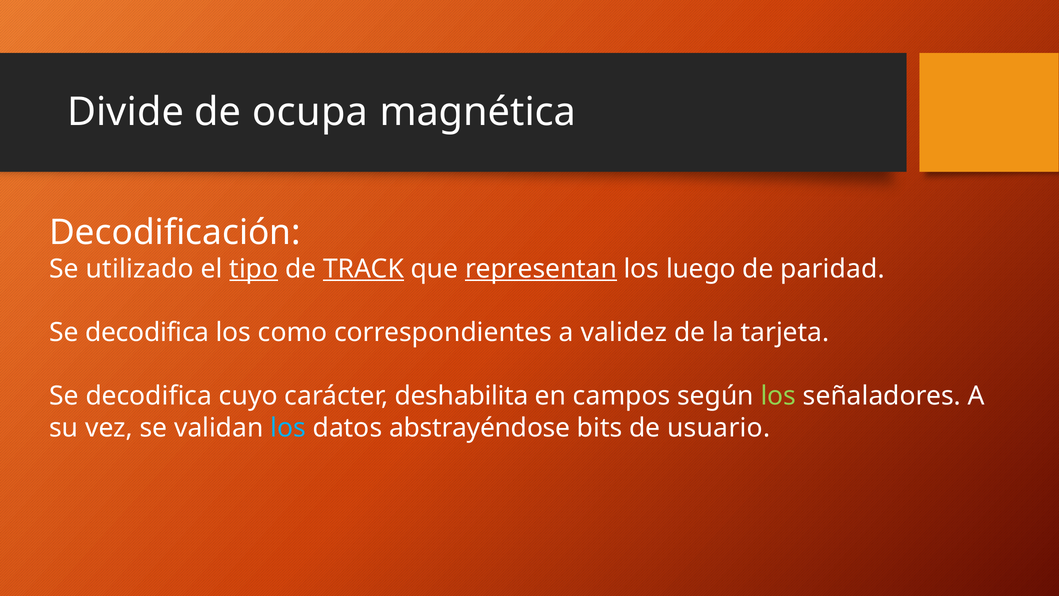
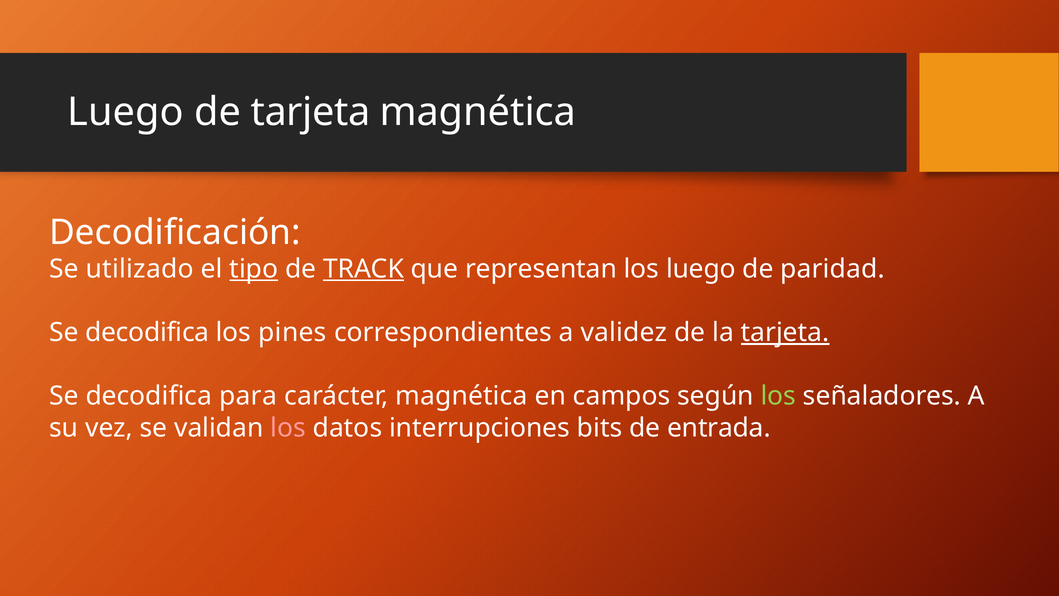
Divide at (125, 112): Divide -> Luego
de ocupa: ocupa -> tarjeta
representan underline: present -> none
como: como -> pines
tarjeta at (785, 332) underline: none -> present
cuyo: cuyo -> para
carácter deshabilita: deshabilita -> magnética
los at (288, 428) colour: light blue -> pink
abstrayéndose: abstrayéndose -> interrupciones
usuario: usuario -> entrada
